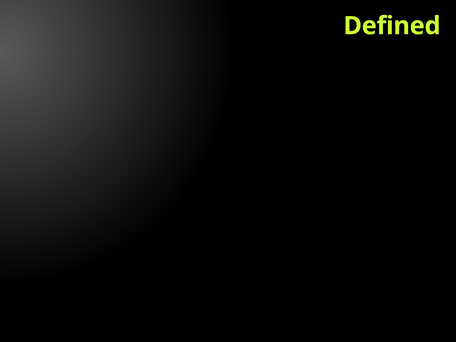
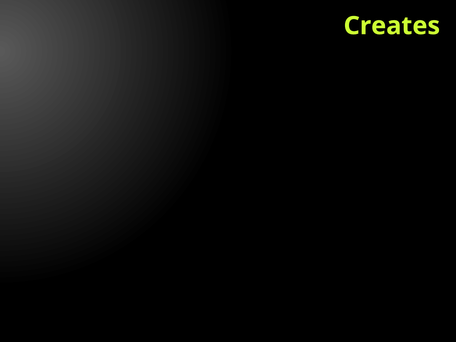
Defined: Defined -> Creates
